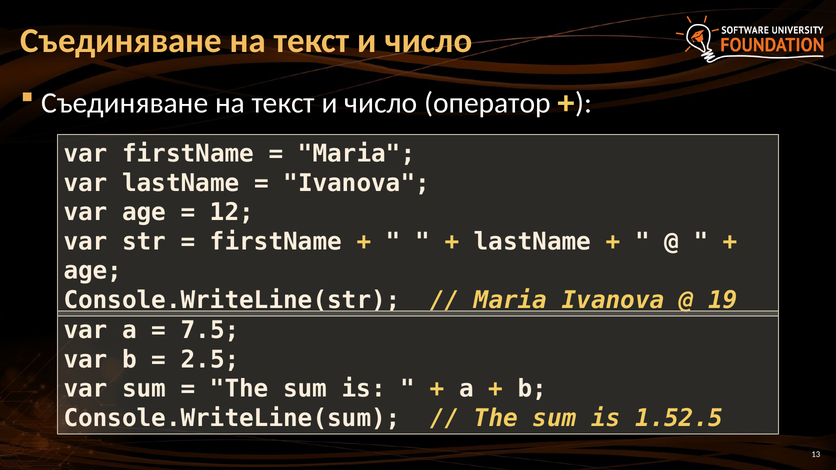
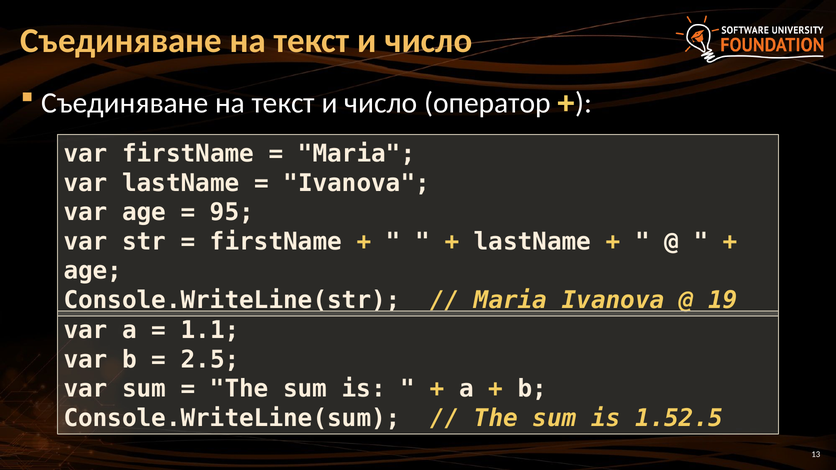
12: 12 -> 95
7.5: 7.5 -> 1.1
